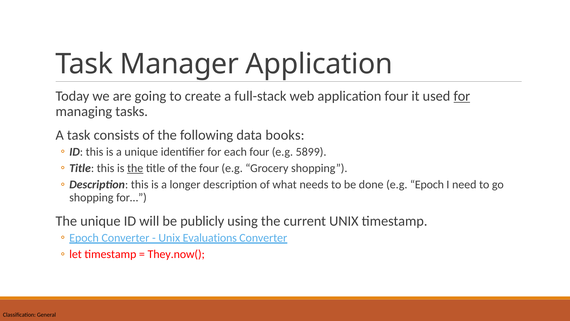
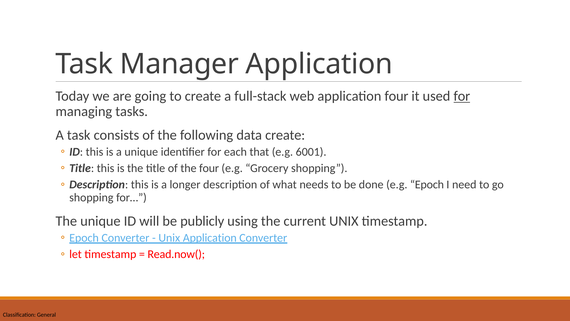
data books: books -> create
each four: four -> that
5899: 5899 -> 6001
the at (135, 168) underline: present -> none
Unix Evaluations: Evaluations -> Application
They.now(: They.now( -> Read.now(
